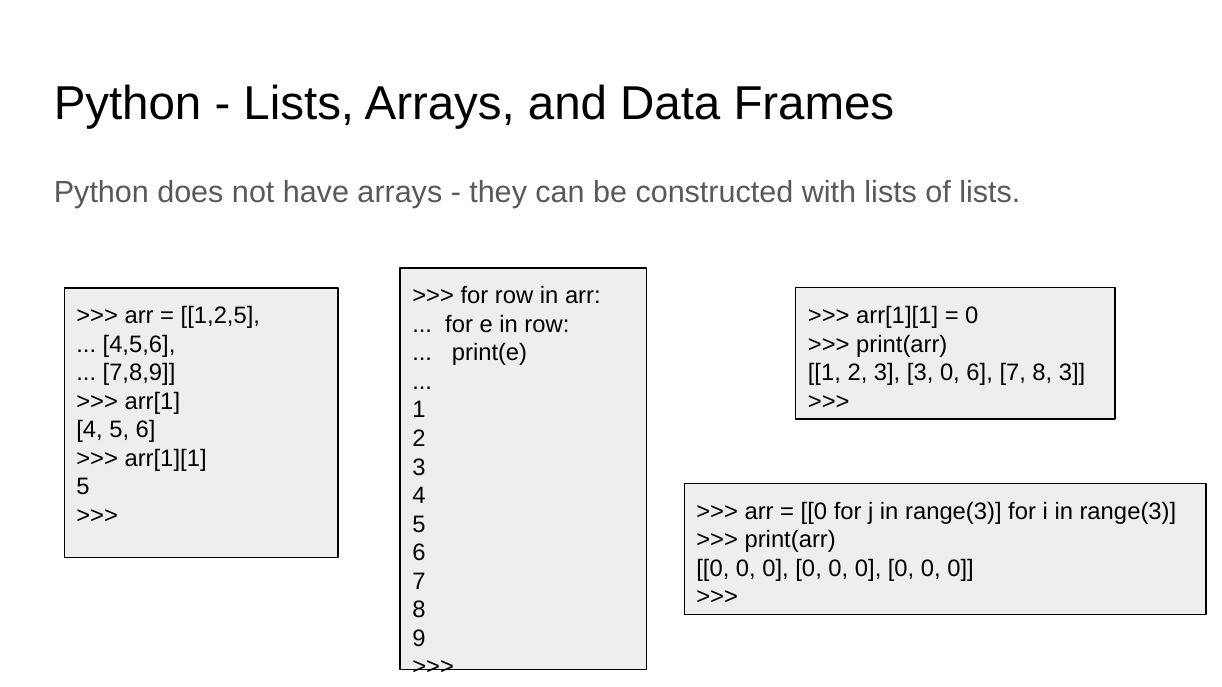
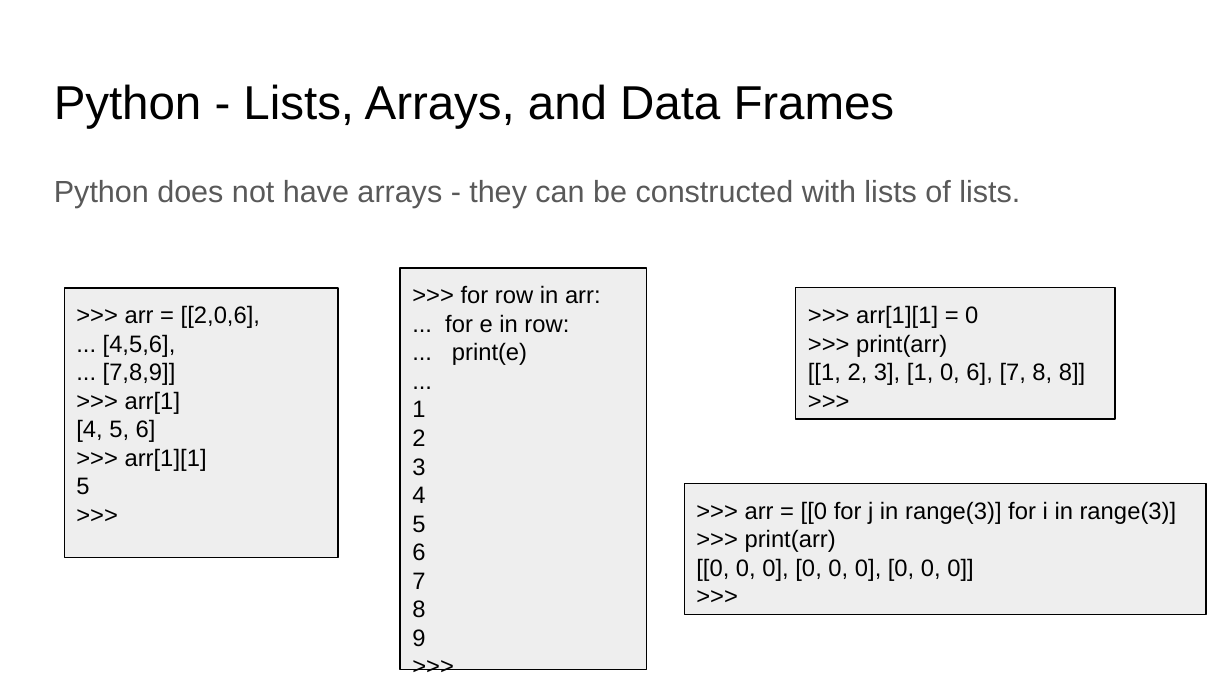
1,2,5: 1,2,5 -> 2,0,6
3 3: 3 -> 1
8 3: 3 -> 8
